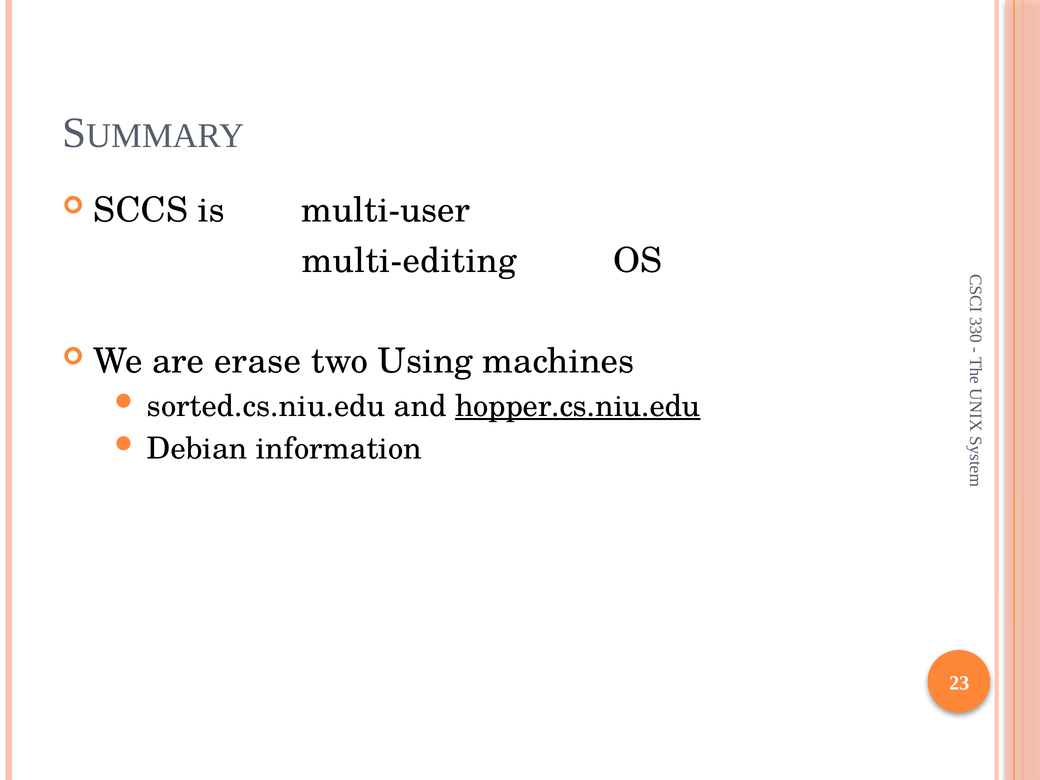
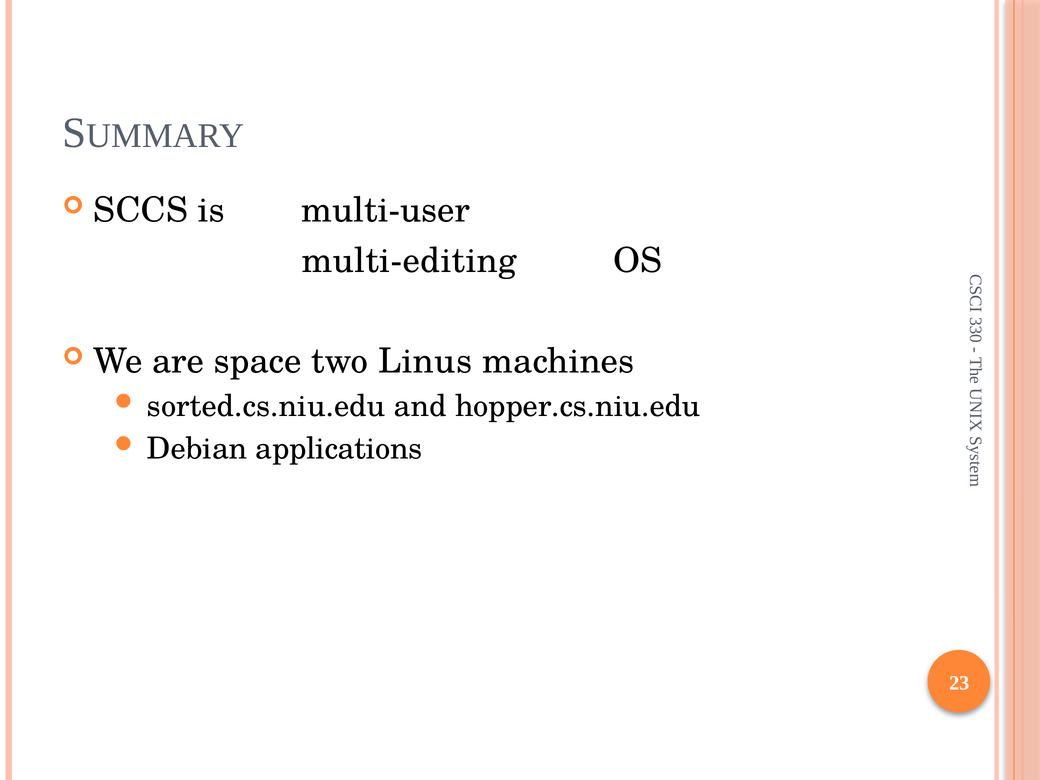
erase: erase -> space
Using: Using -> Linus
hopper.cs.niu.edu underline: present -> none
information: information -> applications
